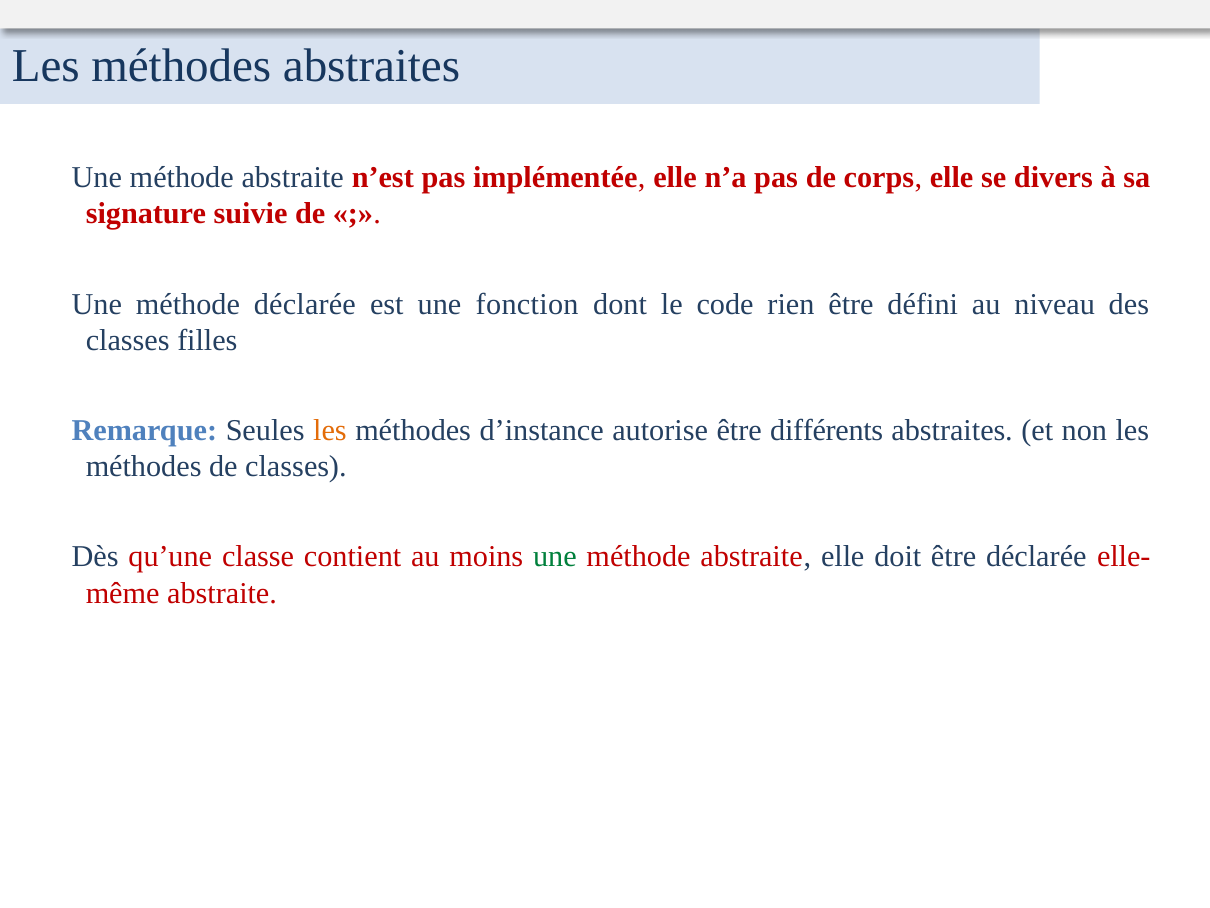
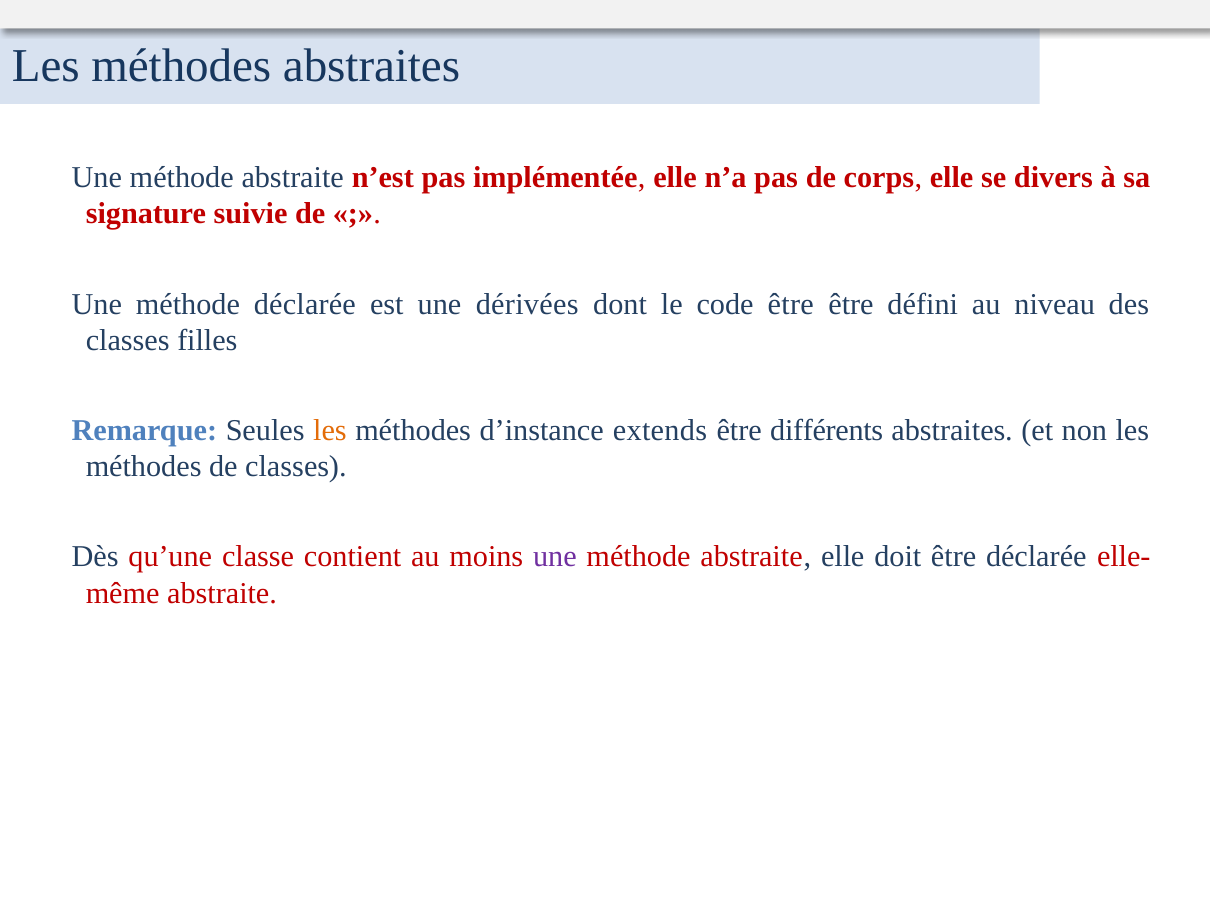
fonction: fonction -> dérivées
code rien: rien -> être
autorise: autorise -> extends
une at (555, 557) colour: green -> purple
